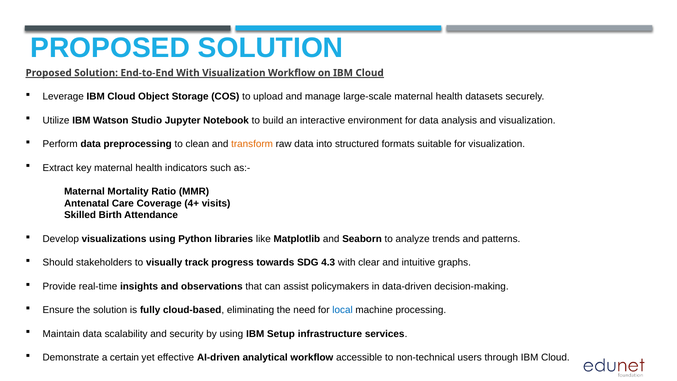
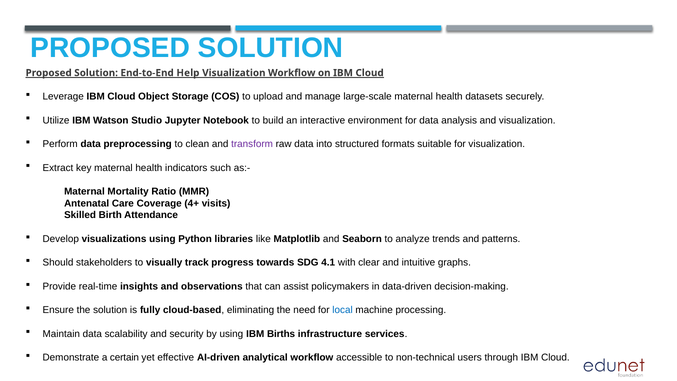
End-to-End With: With -> Help
transform colour: orange -> purple
4.3: 4.3 -> 4.1
Setup: Setup -> Births
